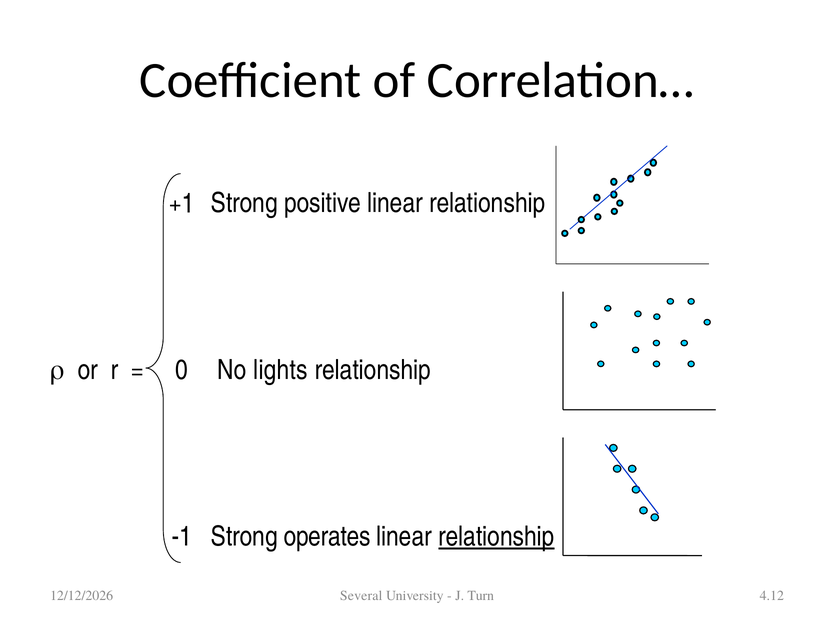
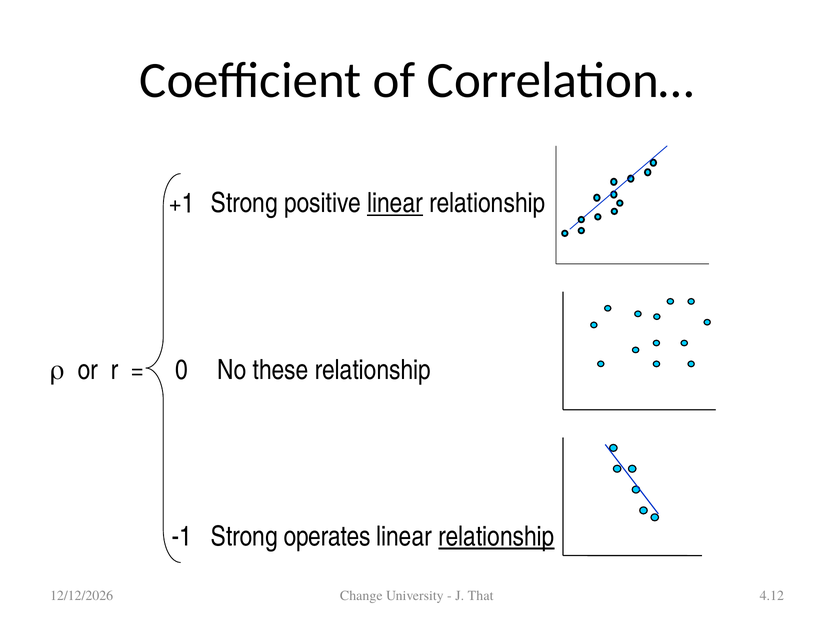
linear at (395, 203) underline: none -> present
lights: lights -> these
Several: Several -> Change
Turn: Turn -> That
